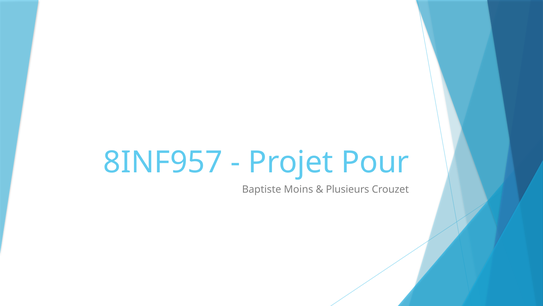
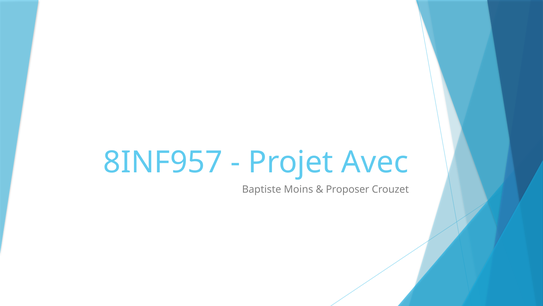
Pour: Pour -> Avec
Plusieurs: Plusieurs -> Proposer
